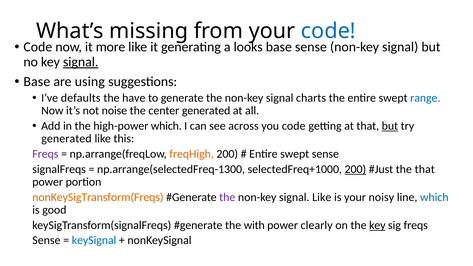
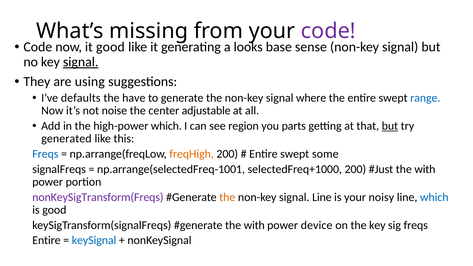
code at (328, 31) colour: blue -> purple
more at (111, 47): more -> good
Base at (37, 82): Base -> They
charts: charts -> where
center generated: generated -> adjustable
across: across -> region
you code: code -> parts
Freqs at (45, 154) colour: purple -> blue
swept sense: sense -> some
np.arrange(selectedFreq-1300: np.arrange(selectedFreq-1300 -> np.arrange(selectedFreq-1001
200 at (355, 169) underline: present -> none
that at (425, 169): that -> with
nonKeySigTransform(Freqs colour: orange -> purple
the at (227, 197) colour: purple -> orange
signal Like: Like -> Line
clearly: clearly -> device
key at (377, 225) underline: present -> none
Sense at (46, 240): Sense -> Entire
